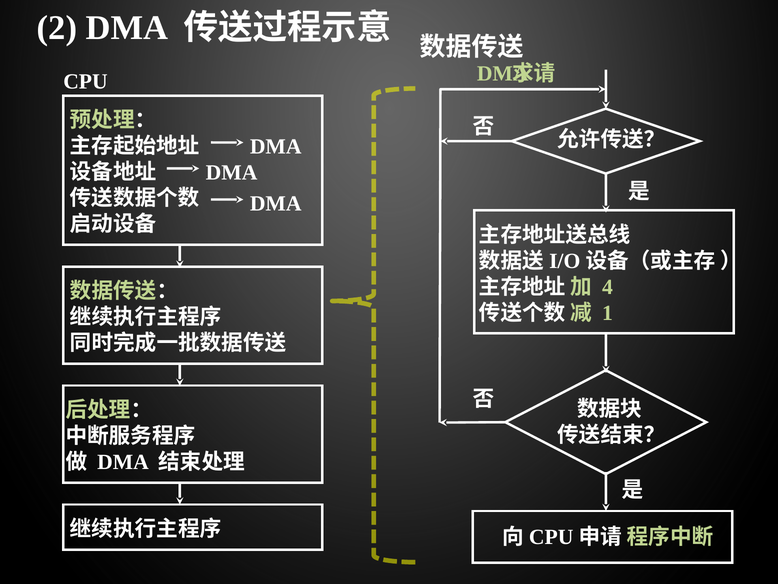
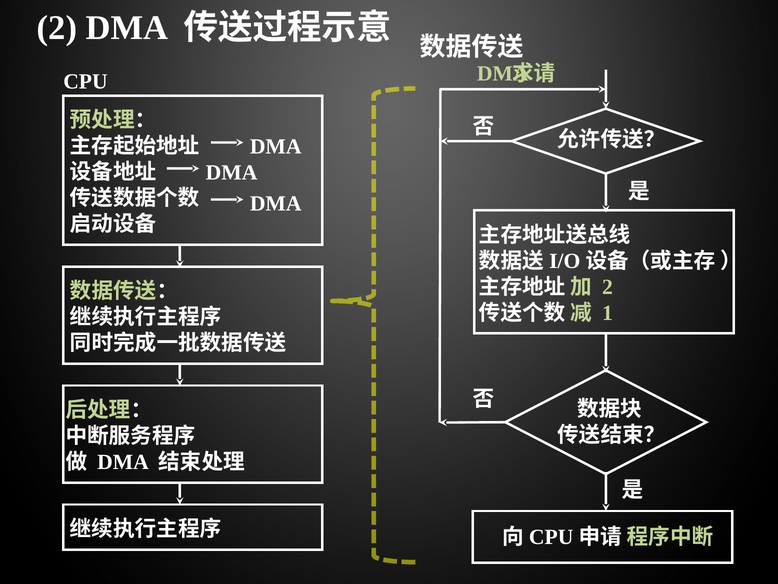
4 at (607, 287): 4 -> 2
